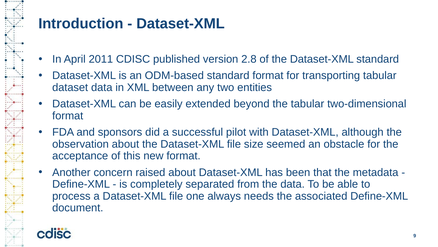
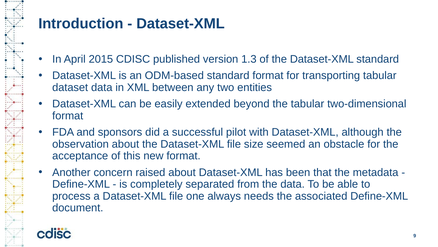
2011: 2011 -> 2015
2.8: 2.8 -> 1.3
